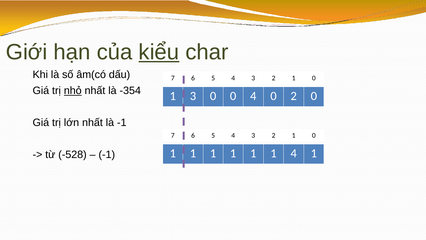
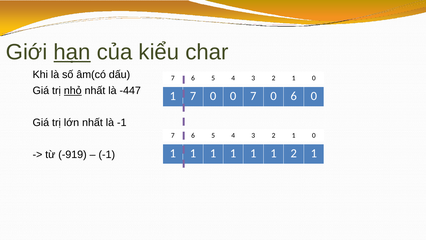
hạn underline: none -> present
kiểu underline: present -> none
-354: -354 -> -447
1 3: 3 -> 7
0 0 4: 4 -> 7
0 2: 2 -> 6
1 4: 4 -> 2
-528: -528 -> -919
